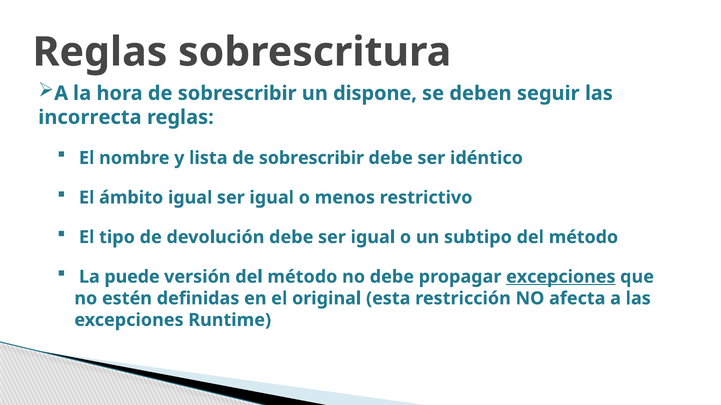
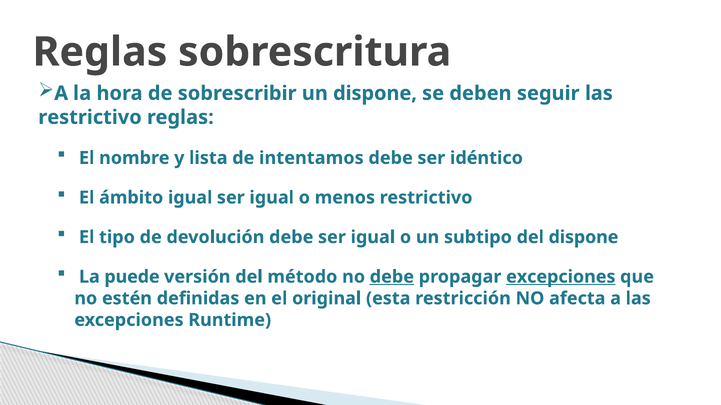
incorrecta at (90, 117): incorrecta -> restrictivo
lista de sobrescribir: sobrescribir -> intentamos
subtipo del método: método -> dispone
debe at (392, 277) underline: none -> present
